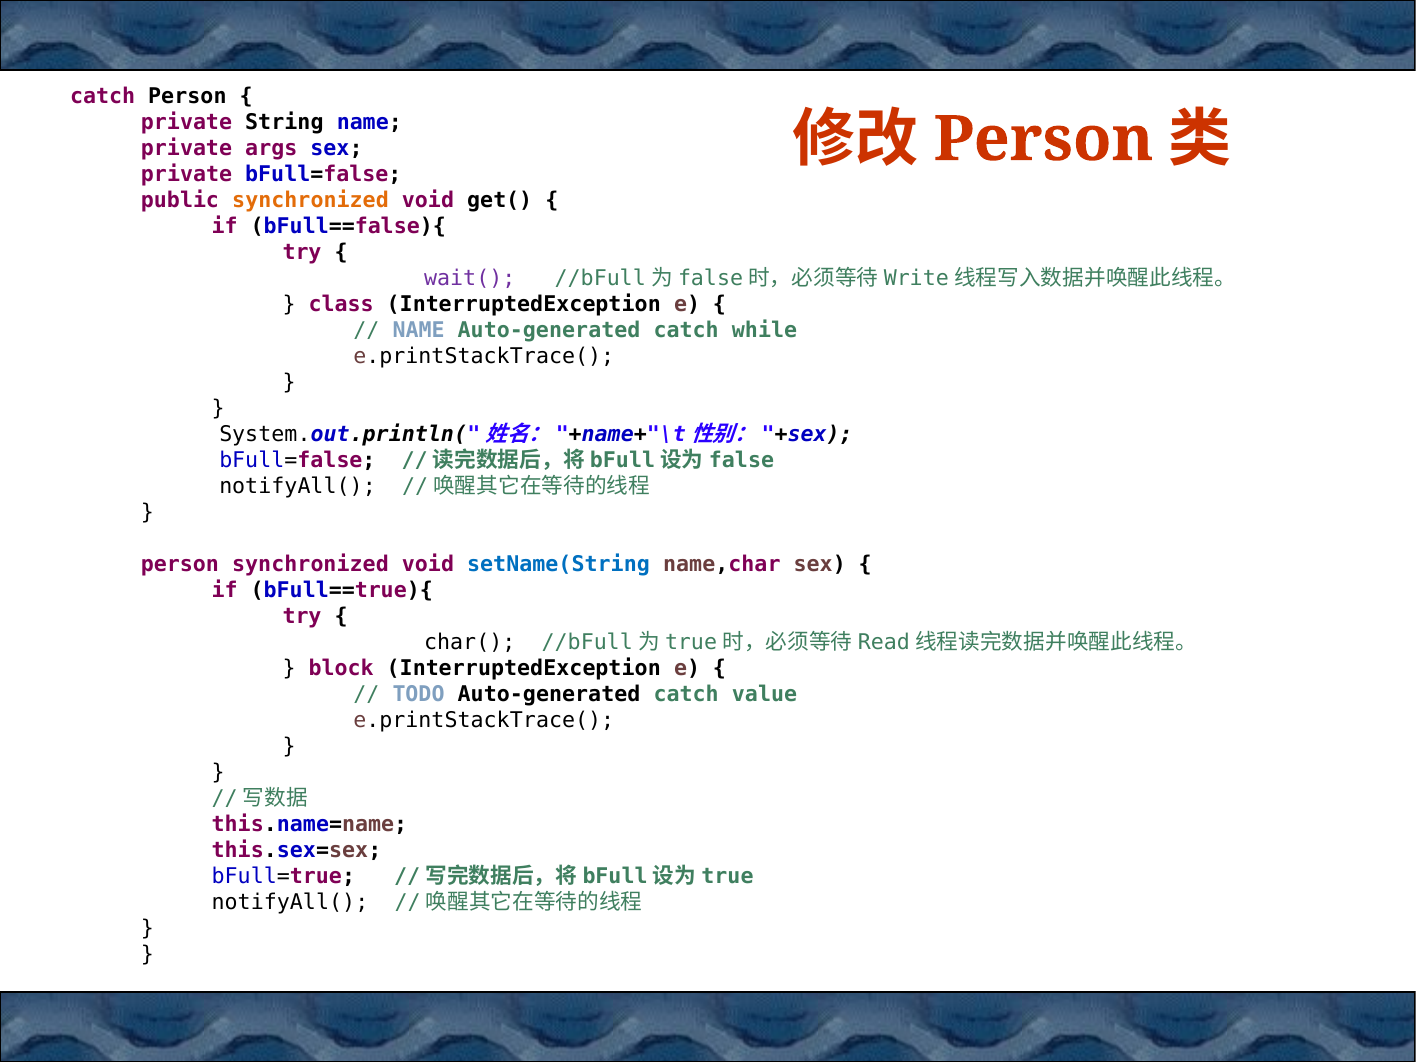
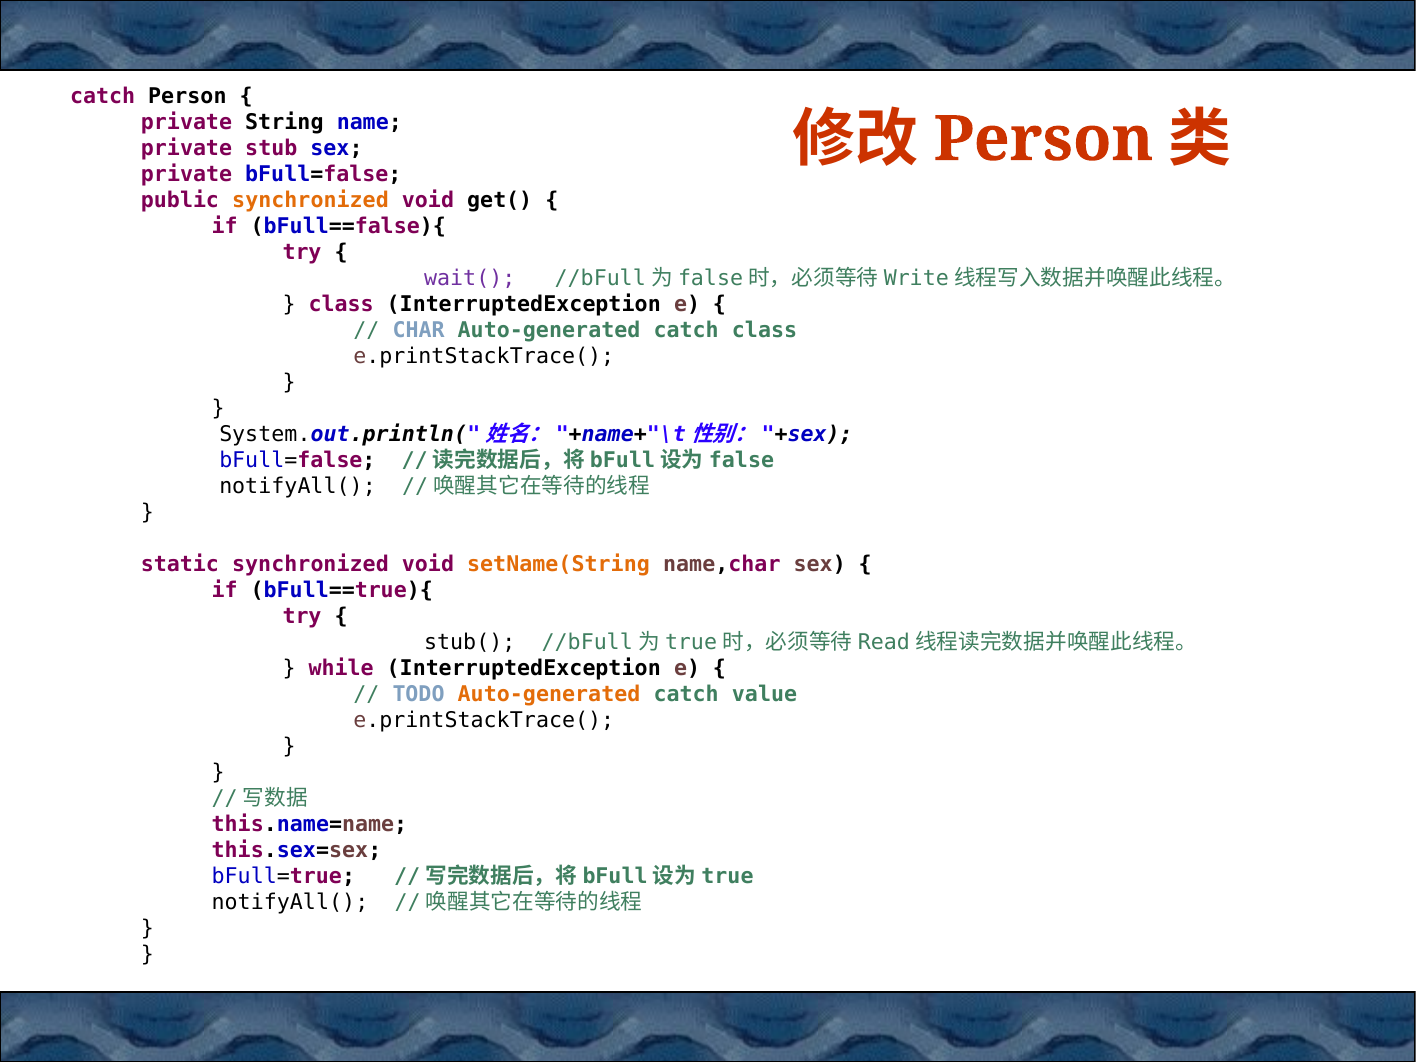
args: args -> stub
NAME at (419, 331): NAME -> CHAR
catch while: while -> class
person at (180, 564): person -> static
setName(String colour: blue -> orange
char(: char( -> stub(
block: block -> while
Auto-generated at (549, 694) colour: black -> orange
